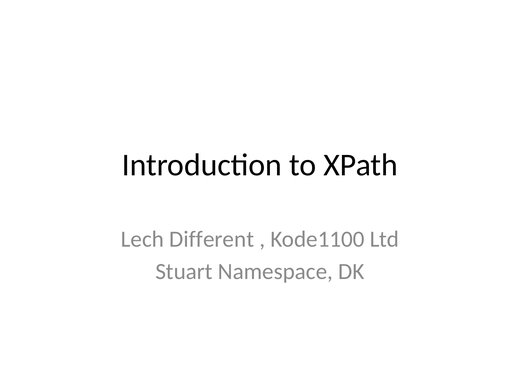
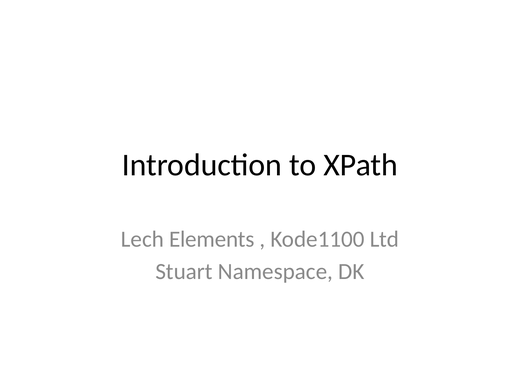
Different: Different -> Elements
